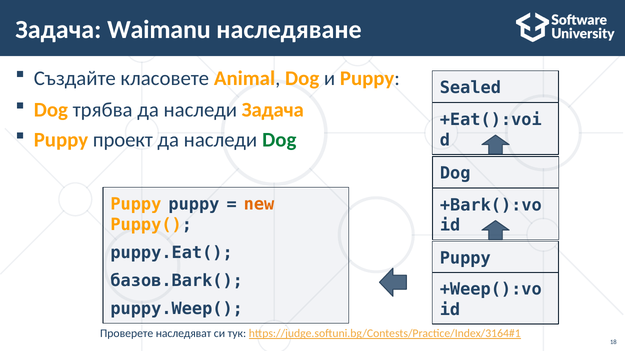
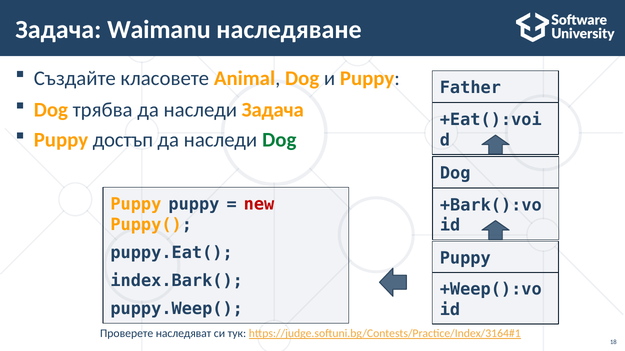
Sealed: Sealed -> Father
проект: проект -> достъп
new colour: orange -> red
базов.Bark(: базов.Bark( -> index.Bark(
